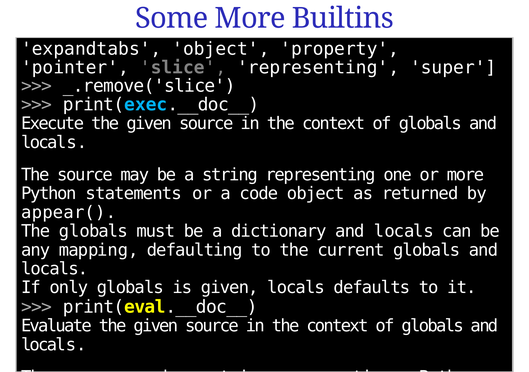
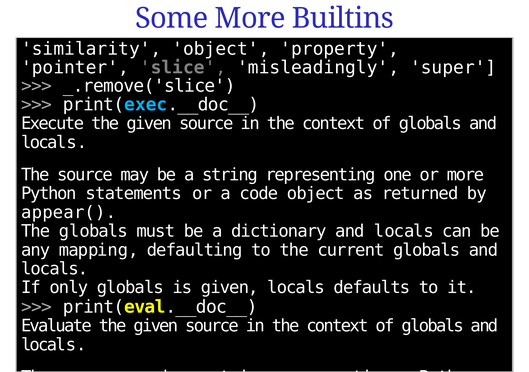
expandtabs: expandtabs -> similarity
slice representing: representing -> misleadingly
